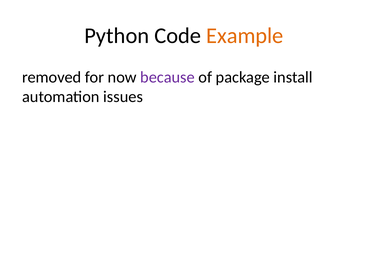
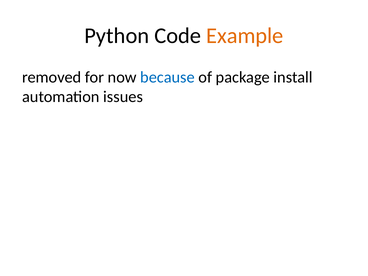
because colour: purple -> blue
